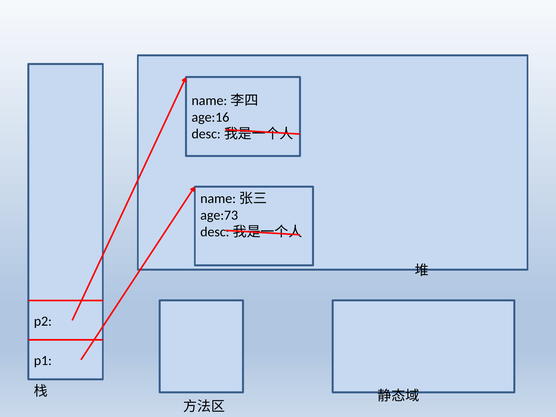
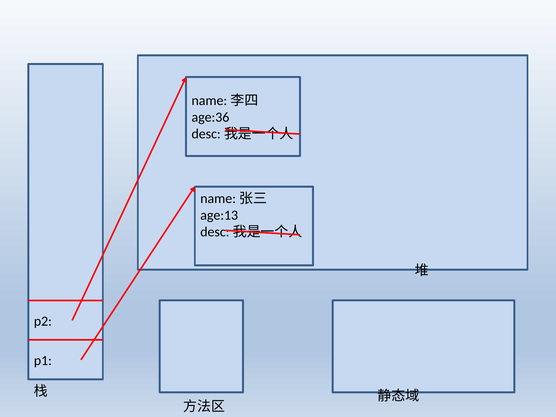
age:16: age:16 -> age:36
age:73: age:73 -> age:13
